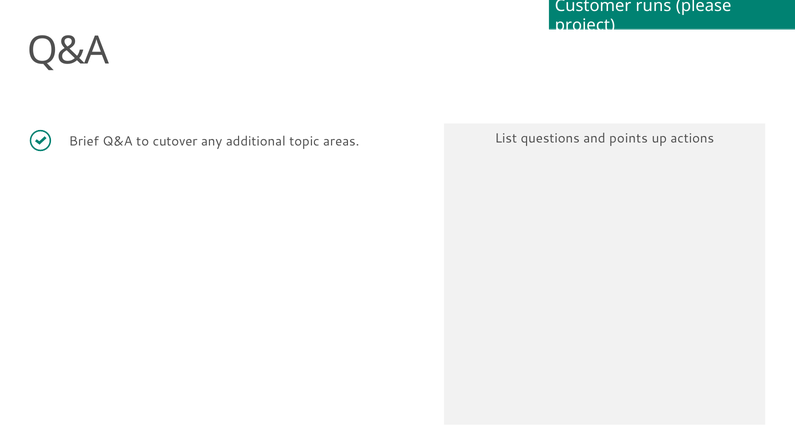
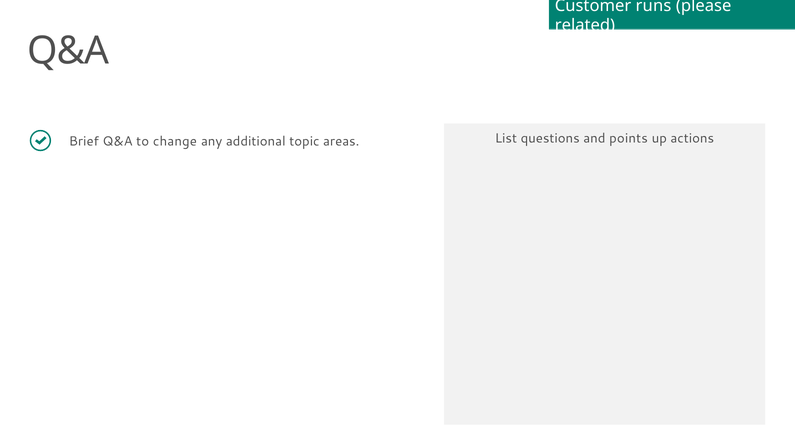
project: project -> related
cutover: cutover -> change
